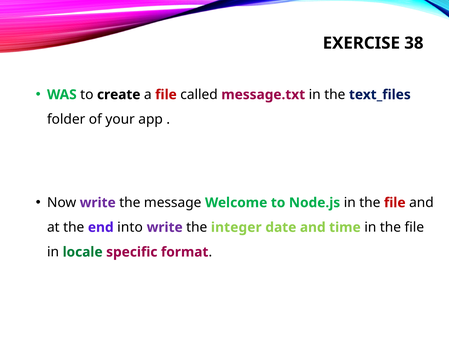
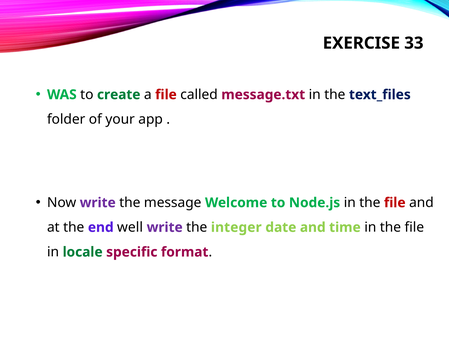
38: 38 -> 33
create colour: black -> green
into: into -> well
